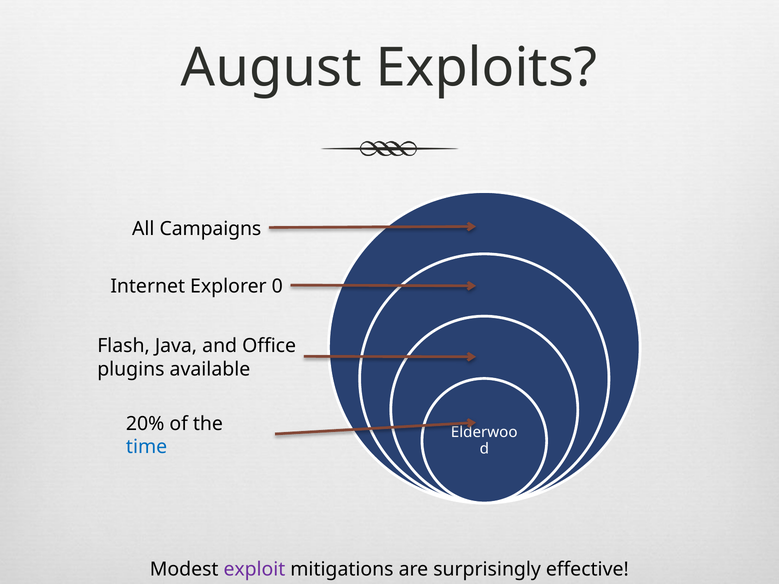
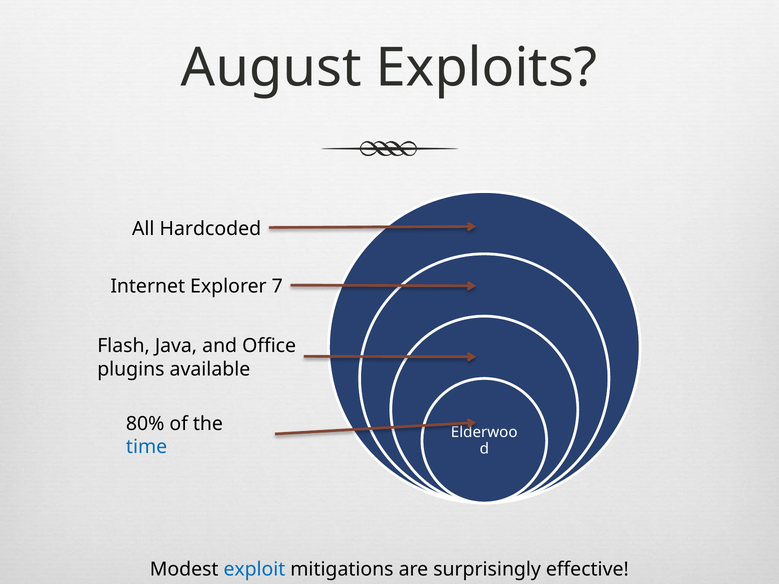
Campaigns: Campaigns -> Hardcoded
0: 0 -> 7
20%: 20% -> 80%
exploit colour: purple -> blue
